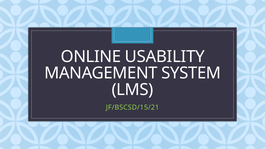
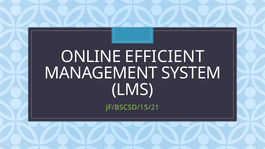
USABILITY: USABILITY -> EFFICIENT
